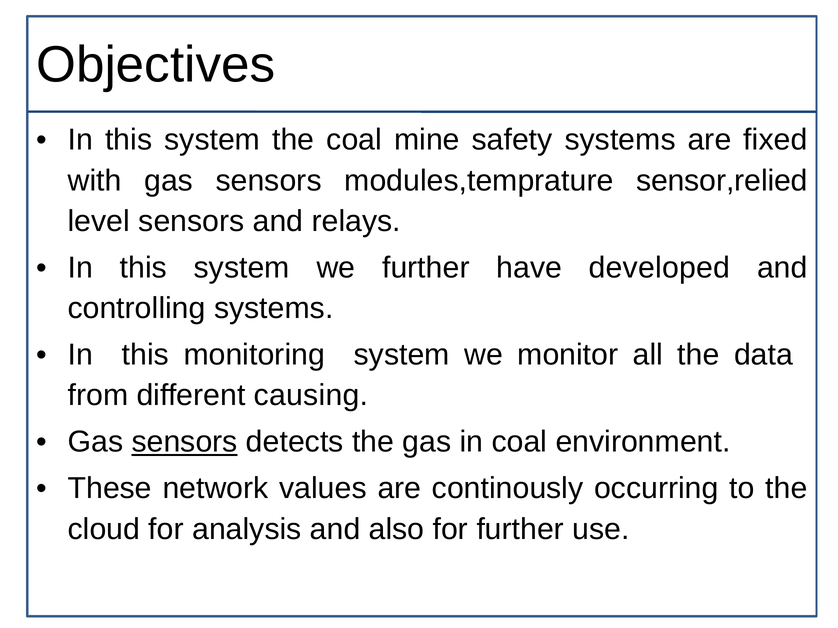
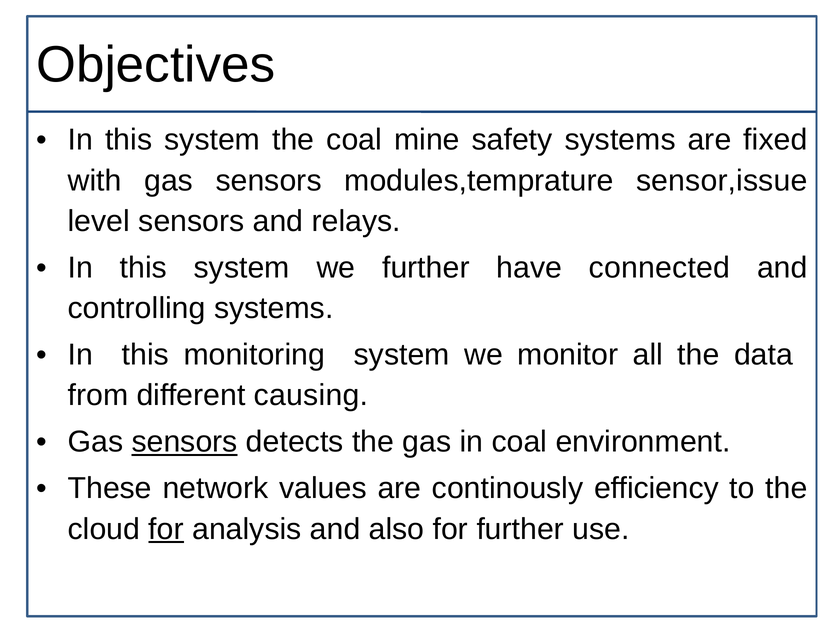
sensor,relied: sensor,relied -> sensor,issue
developed: developed -> connected
occurring: occurring -> efficiency
for at (166, 529) underline: none -> present
